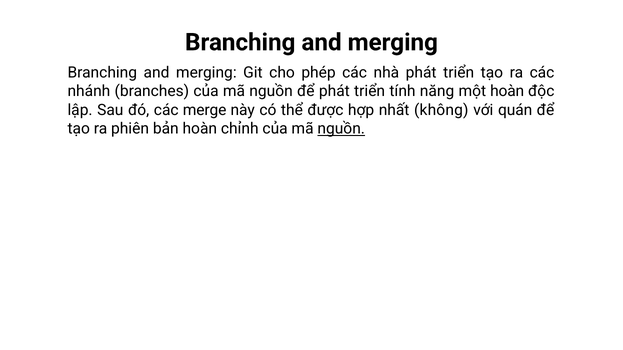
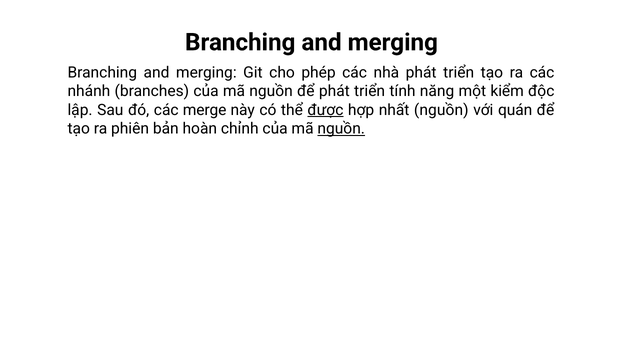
một hoàn: hoàn -> kiểm
được underline: none -> present
nhất không: không -> nguồn
